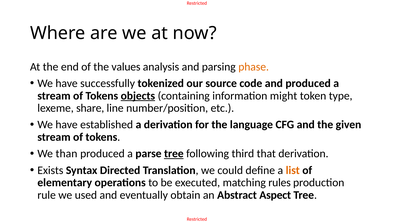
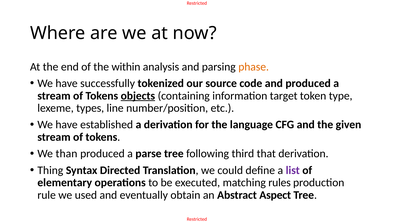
values: values -> within
might: might -> target
share: share -> types
tree at (174, 153) underline: present -> none
Exists: Exists -> Thing
list colour: orange -> purple
